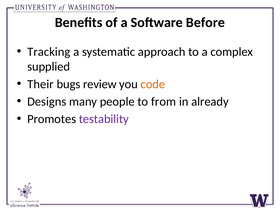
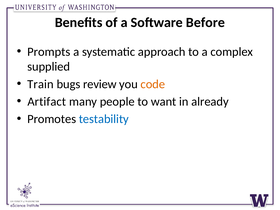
Tracking: Tracking -> Prompts
Their: Their -> Train
Designs: Designs -> Artifact
from: from -> want
testability colour: purple -> blue
